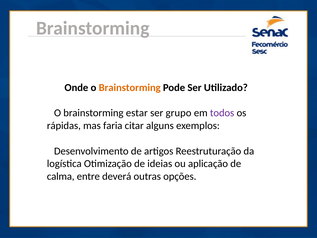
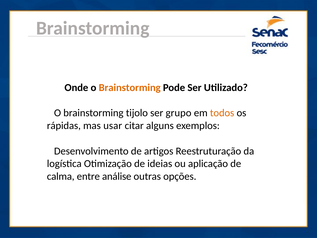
estar: estar -> tijolo
todos colour: purple -> orange
faria: faria -> usar
deverá: deverá -> análise
